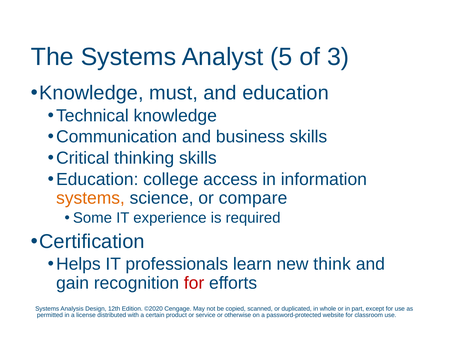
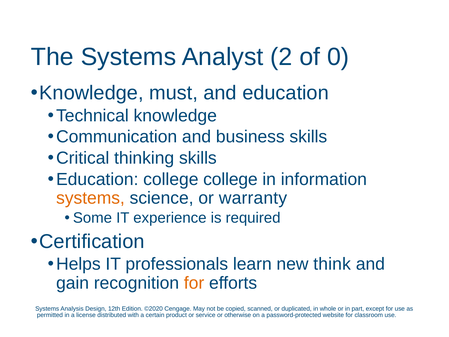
5: 5 -> 2
3: 3 -> 0
college access: access -> college
compare: compare -> warranty
for at (194, 283) colour: red -> orange
